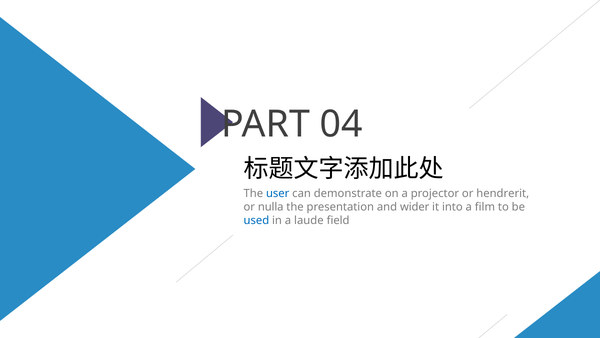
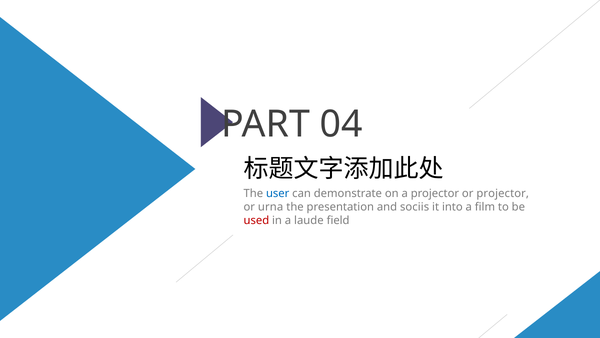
or hendrerit: hendrerit -> projector
nulla: nulla -> urna
wider: wider -> sociis
used colour: blue -> red
